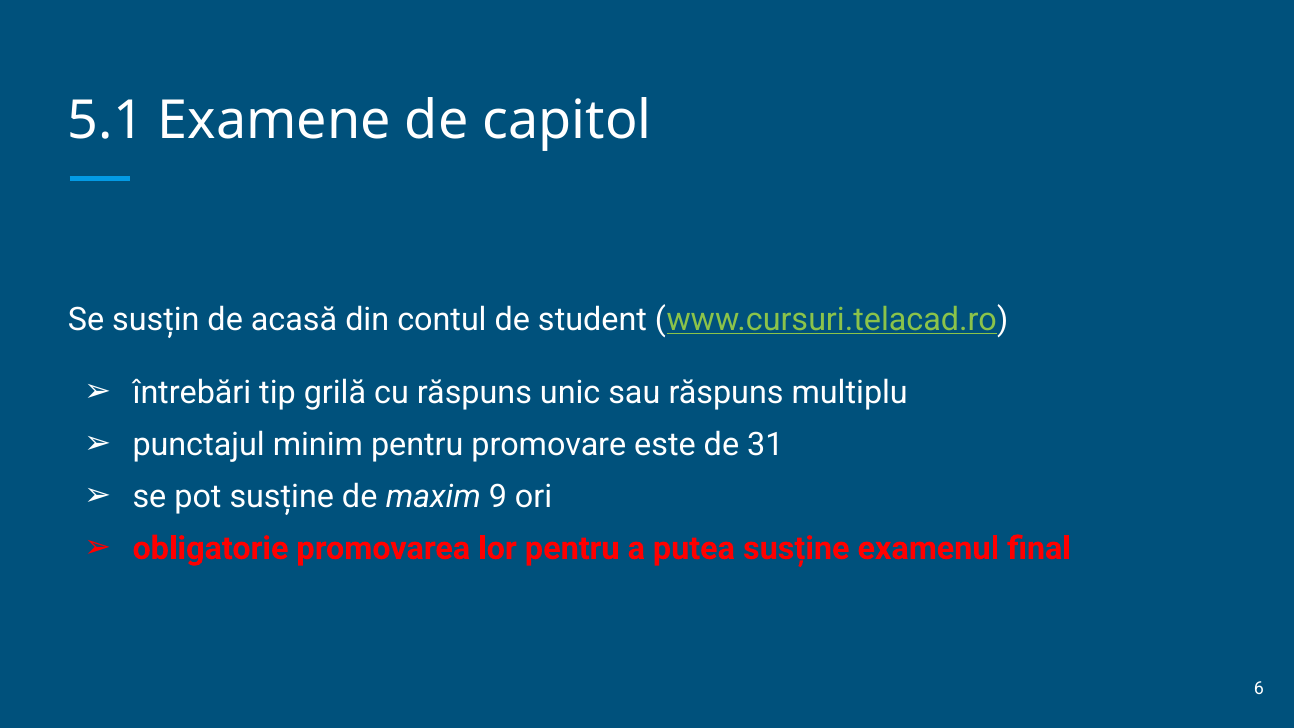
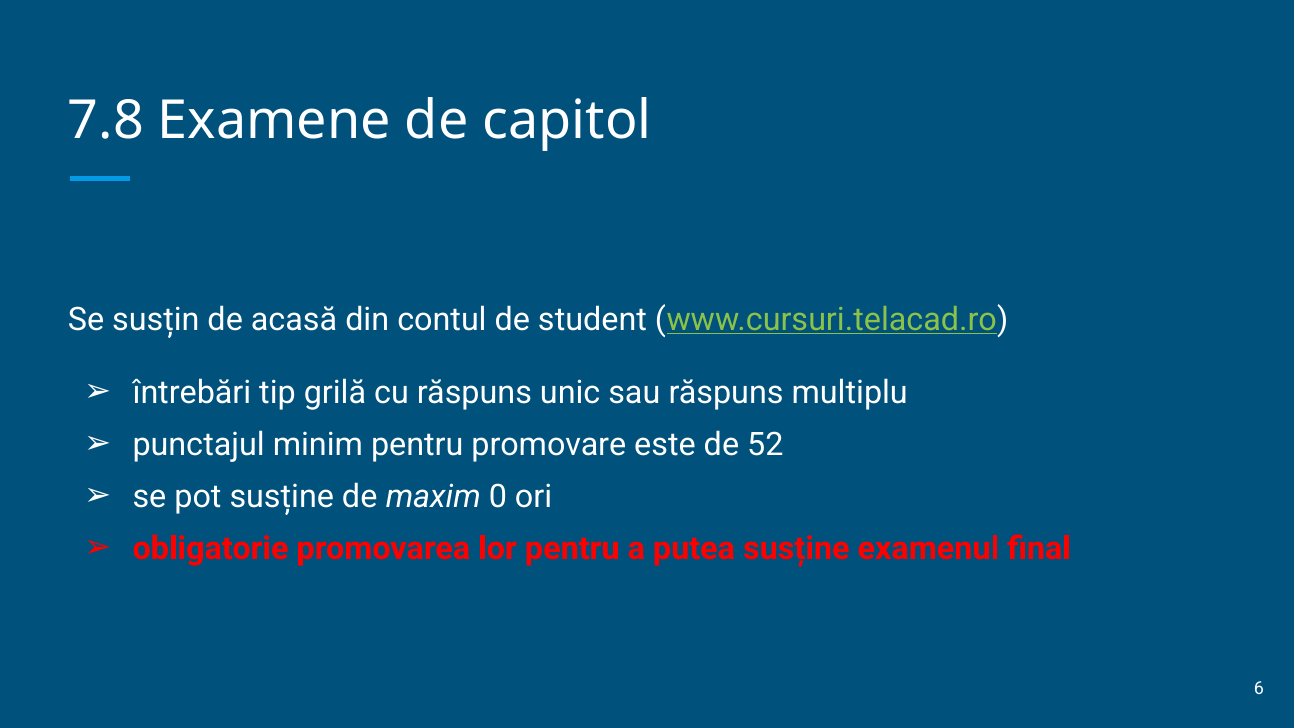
5.1: 5.1 -> 7.8
31: 31 -> 52
9: 9 -> 0
